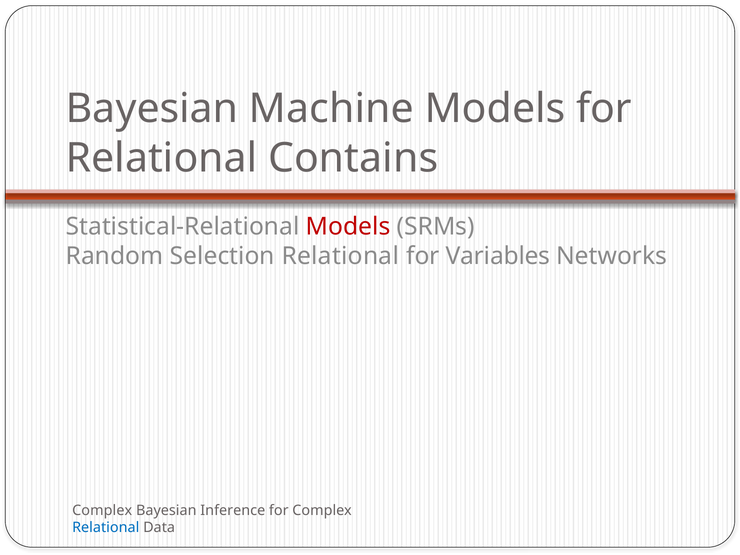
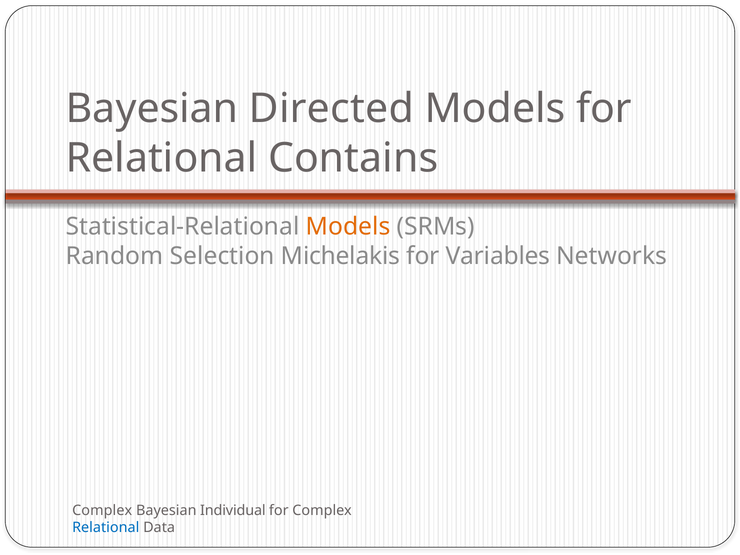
Machine: Machine -> Directed
Models at (348, 226) colour: red -> orange
Selection Relational: Relational -> Michelakis
Inference: Inference -> Individual
